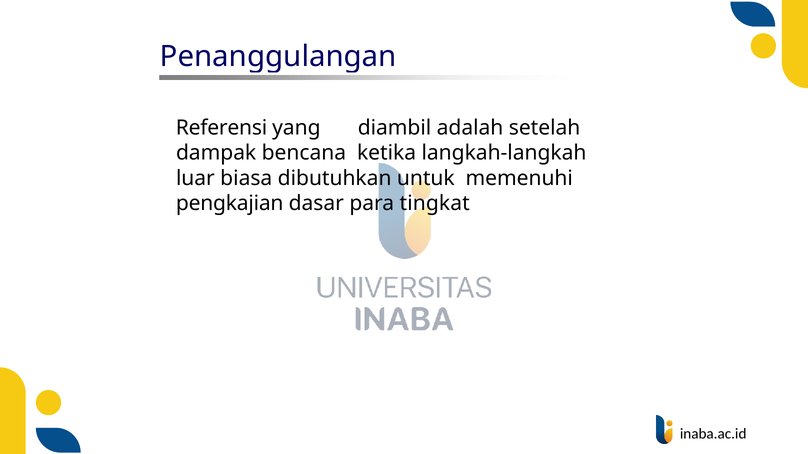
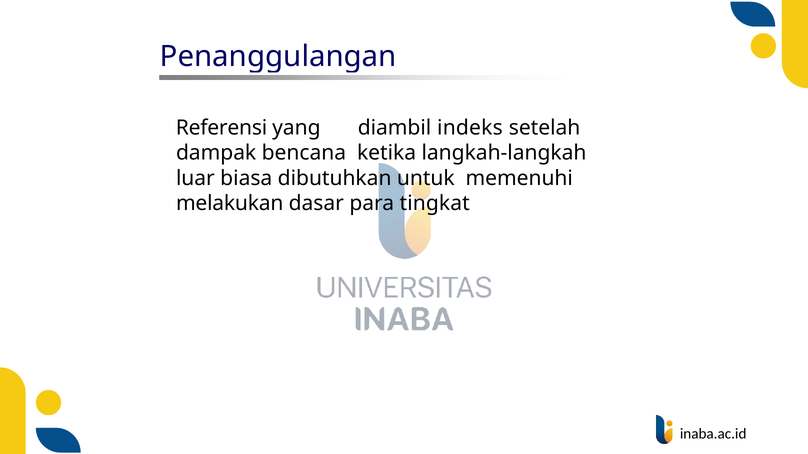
adalah: adalah -> indeks
pengkajian: pengkajian -> melakukan
